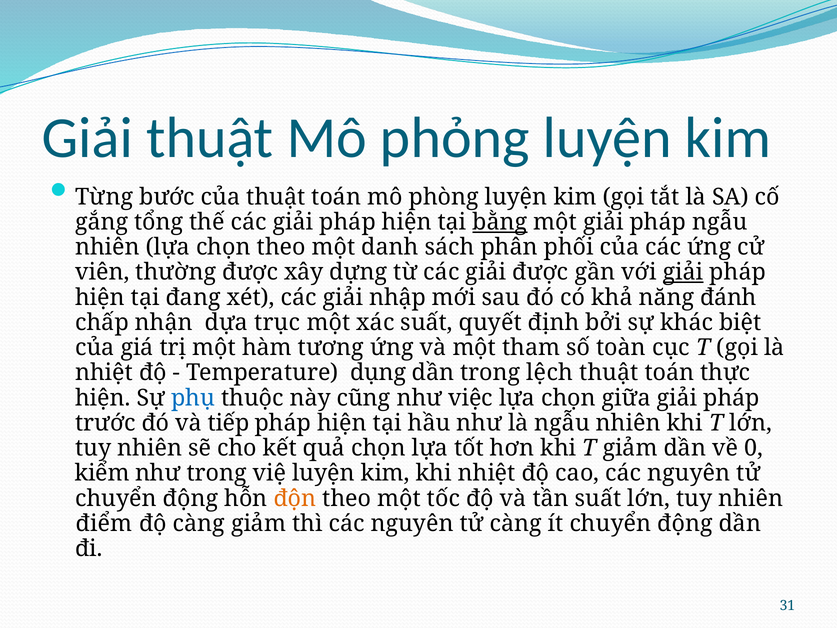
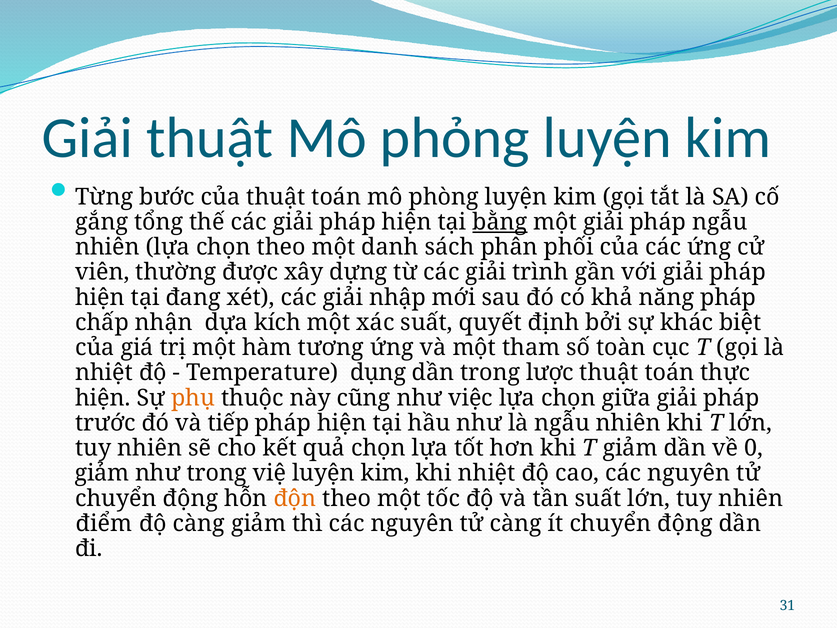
giải được: được -> trình
giải at (683, 272) underline: present -> none
năng đánh: đánh -> pháp
trục: trục -> kích
lệch: lệch -> lược
phụ colour: blue -> orange
kiểm at (102, 473): kiểm -> giảm
